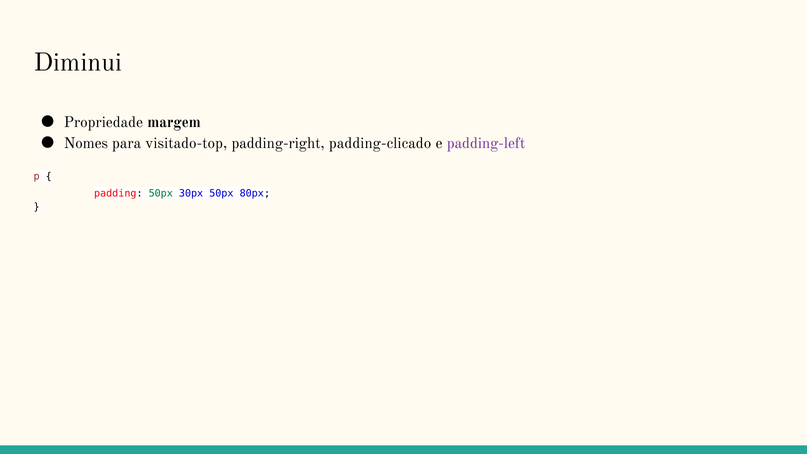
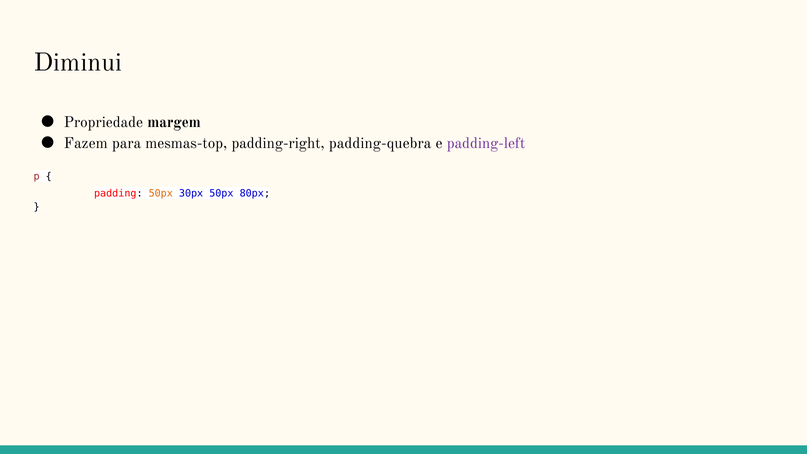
Nomes: Nomes -> Fazem
visitado-top: visitado-top -> mesmas-top
padding-clicado: padding-clicado -> padding-quebra
50px at (161, 193) colour: green -> orange
